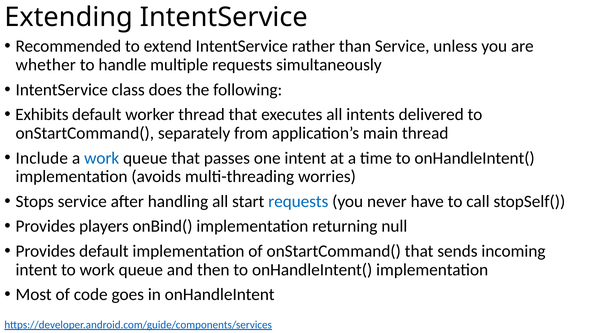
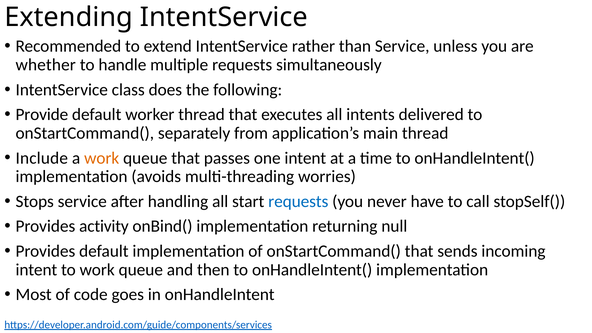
Exhibits: Exhibits -> Provide
work at (102, 158) colour: blue -> orange
players: players -> activity
